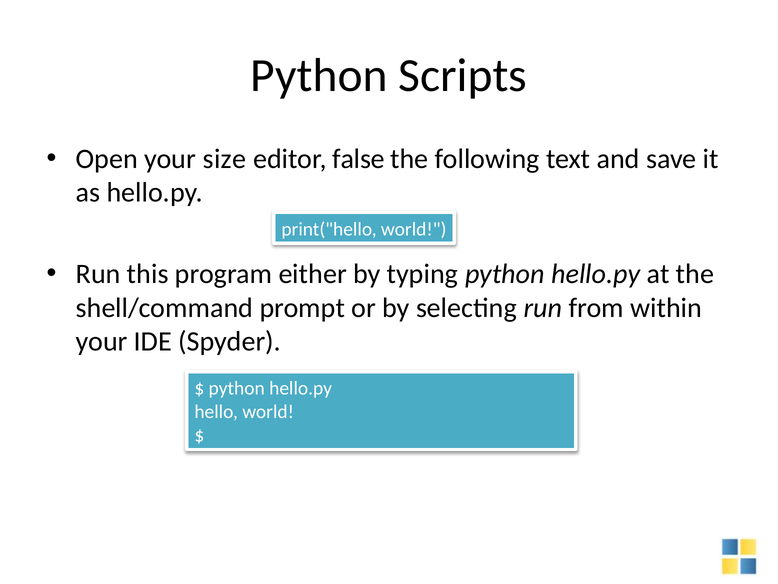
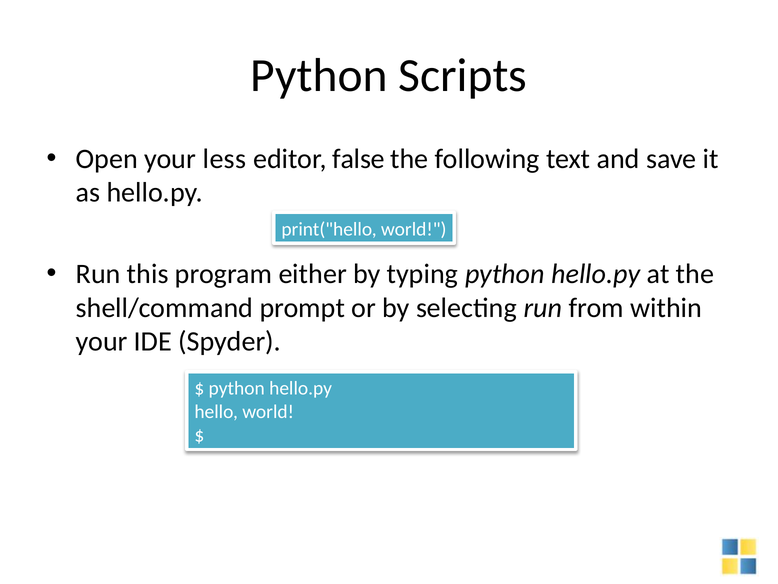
size: size -> less
